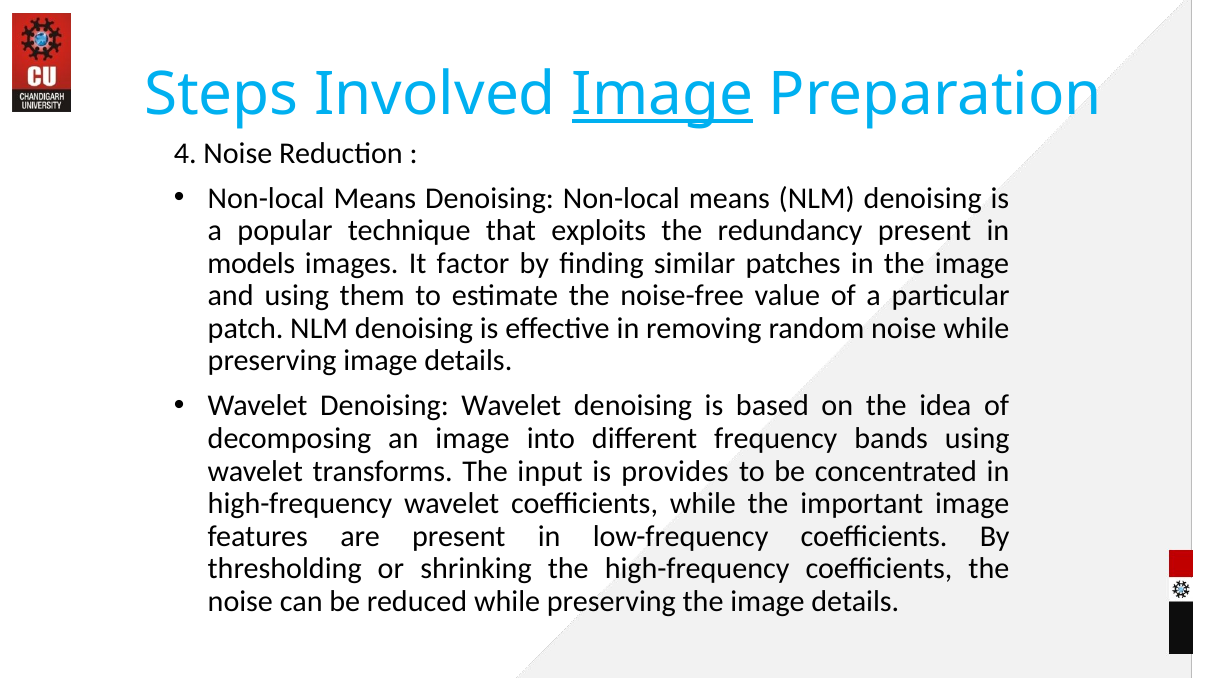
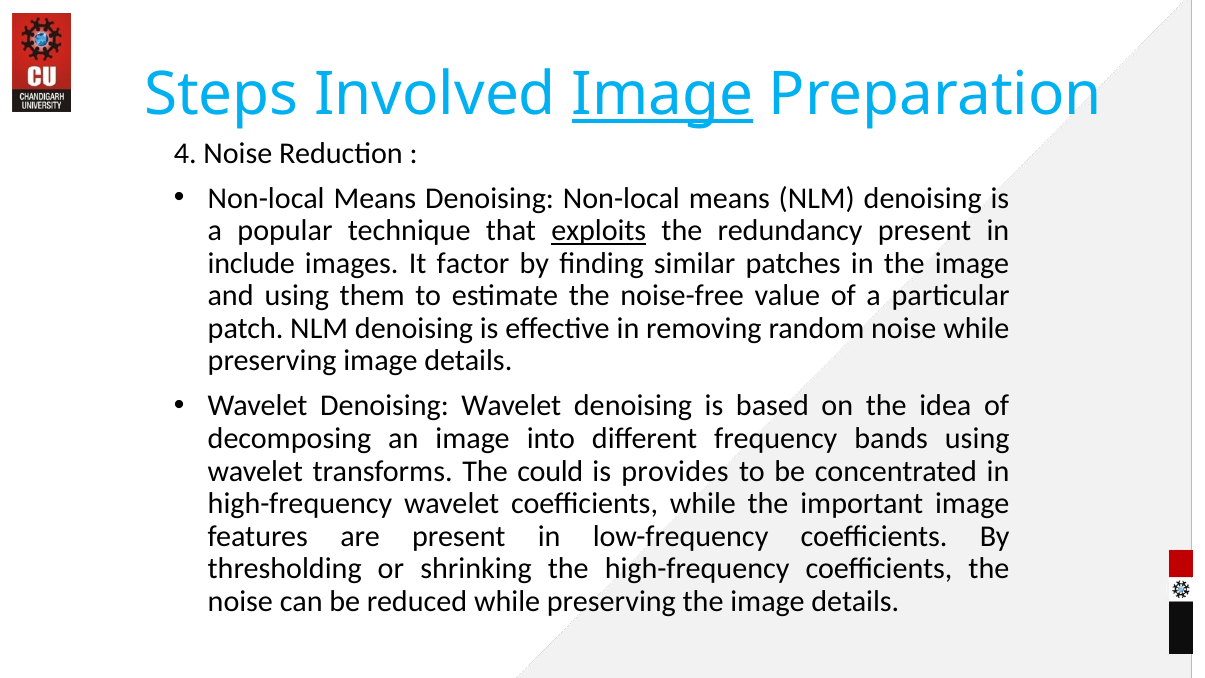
exploits underline: none -> present
models: models -> include
input: input -> could
